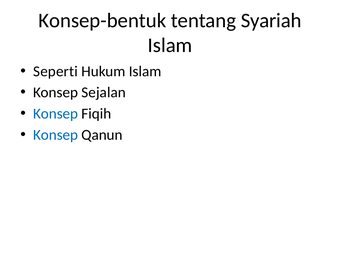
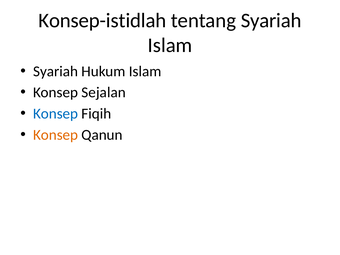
Konsep-bentuk: Konsep-bentuk -> Konsep-istidlah
Seperti at (56, 71): Seperti -> Syariah
Konsep at (56, 135) colour: blue -> orange
